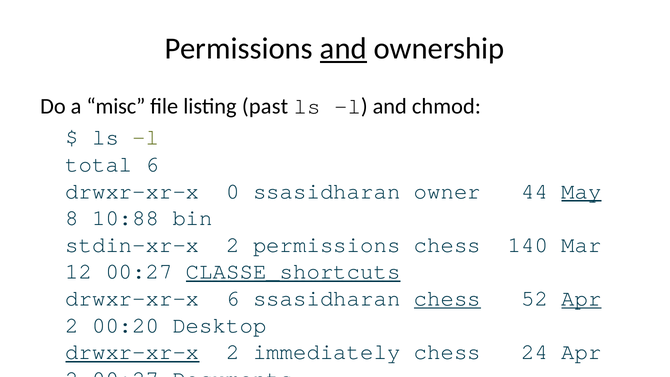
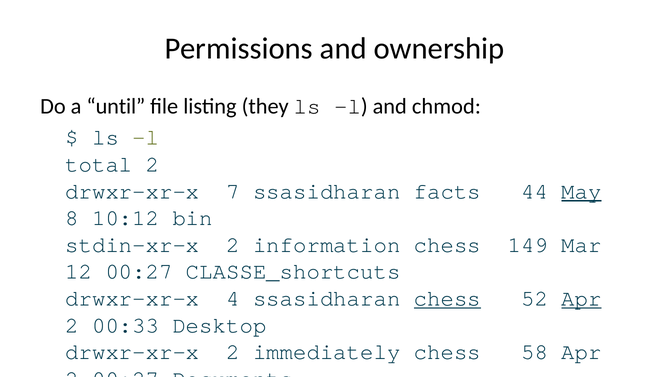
and at (343, 49) underline: present -> none
misc: misc -> until
past: past -> they
total 6: 6 -> 2
0: 0 -> 7
owner: owner -> facts
10:88: 10:88 -> 10:12
2 permissions: permissions -> information
140: 140 -> 149
CLASSE_shortcuts underline: present -> none
drwxr-xr-x 6: 6 -> 4
00:20: 00:20 -> 00:33
drwxr-xr-x at (132, 352) underline: present -> none
24: 24 -> 58
